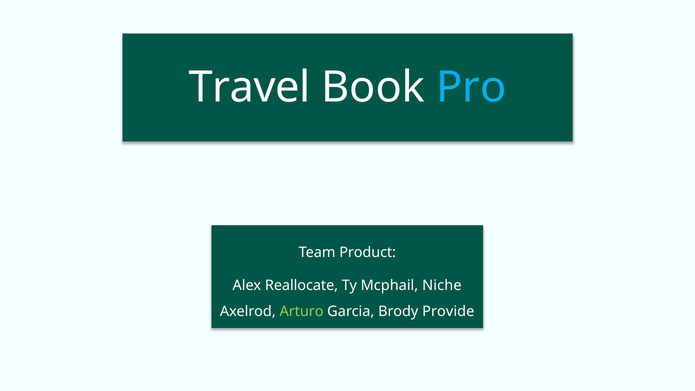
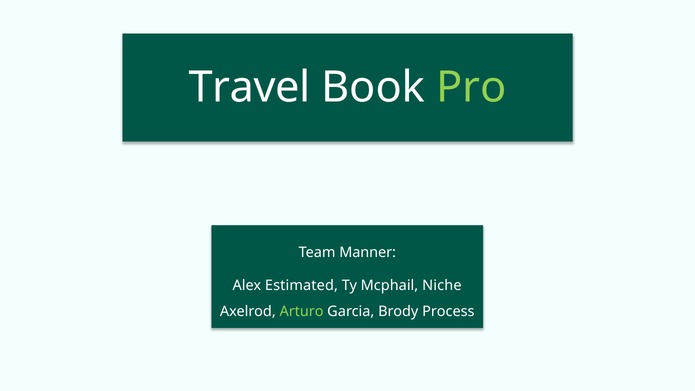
Pro colour: light blue -> light green
Product: Product -> Manner
Reallocate: Reallocate -> Estimated
Provide: Provide -> Process
